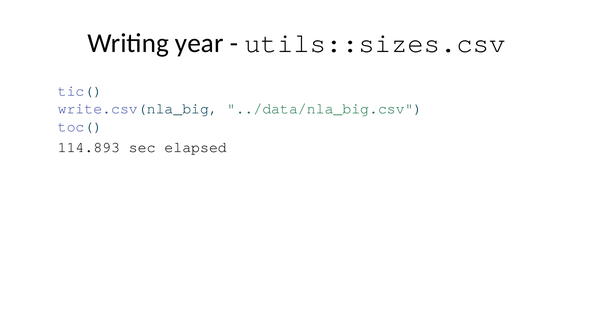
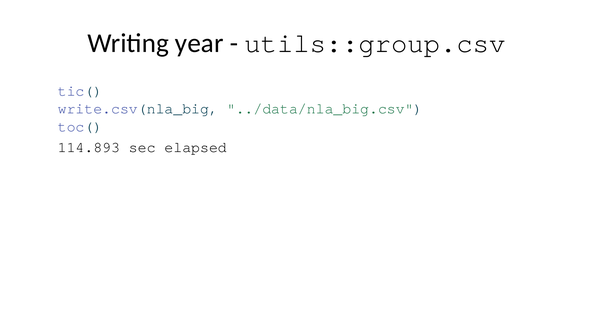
utils::sizes.csv: utils::sizes.csv -> utils::group.csv
